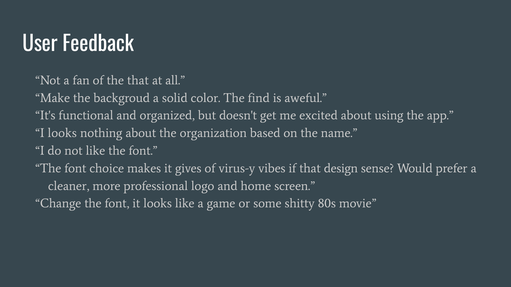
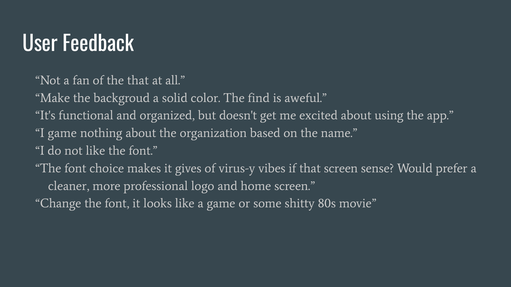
I looks: looks -> game
that design: design -> screen
